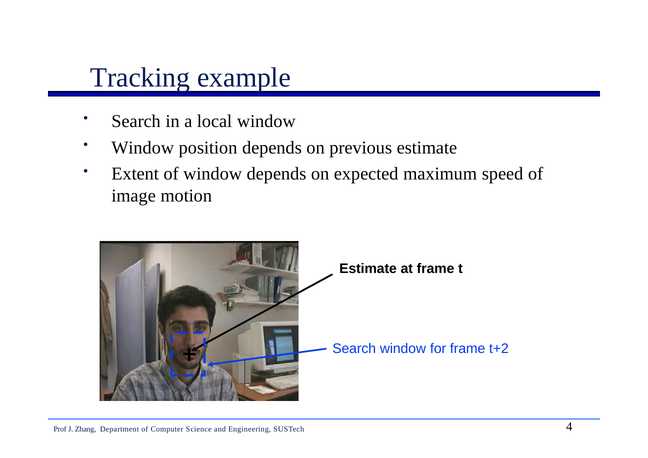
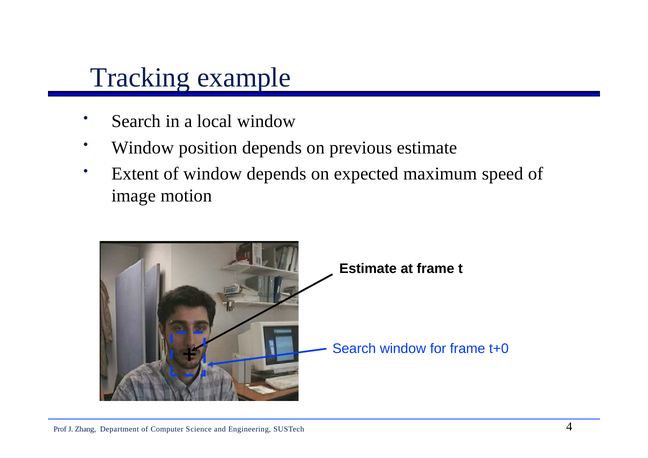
t+2: t+2 -> t+0
